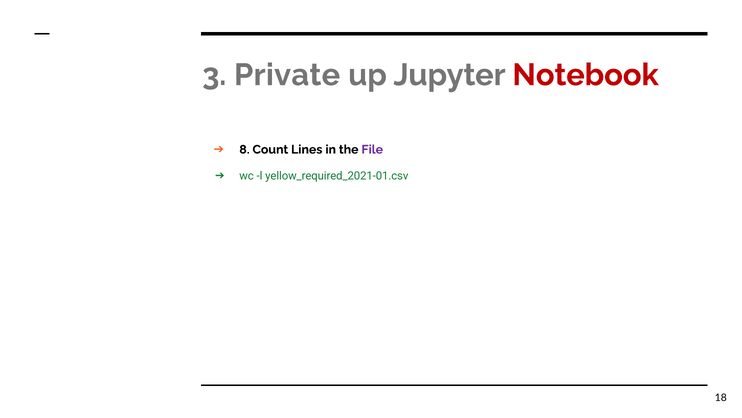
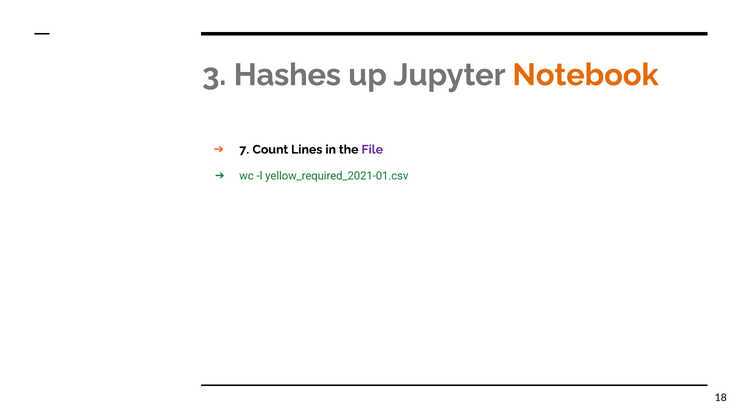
Private: Private -> Hashes
Notebook colour: red -> orange
8: 8 -> 7
